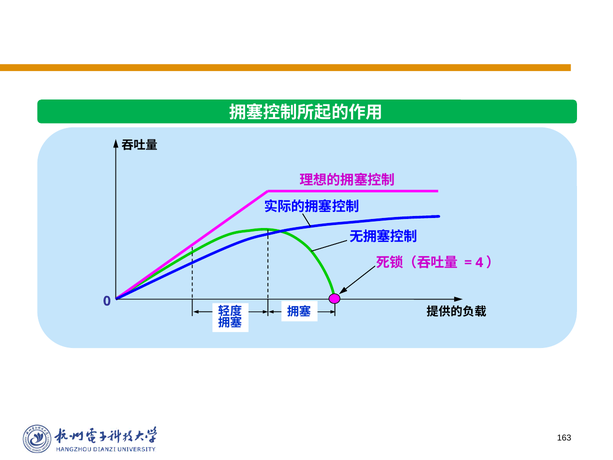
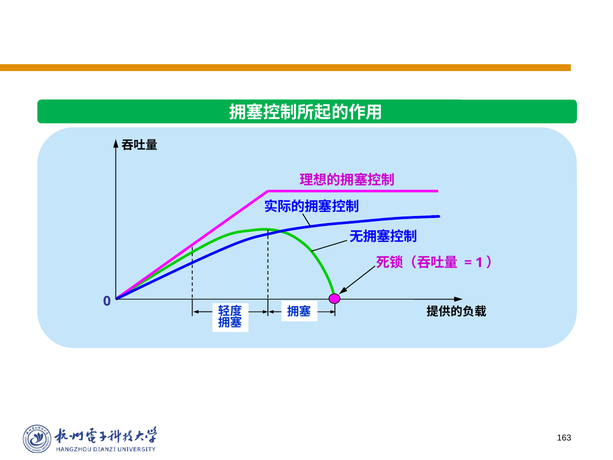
4: 4 -> 1
